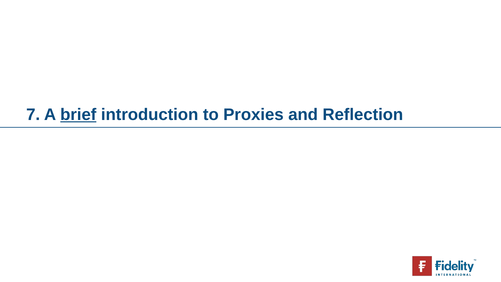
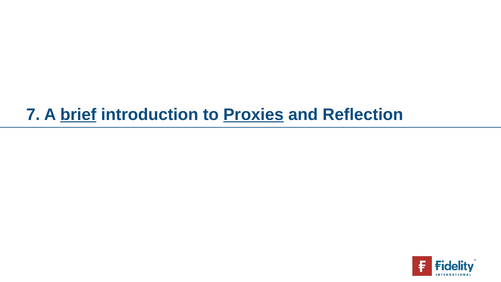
Proxies underline: none -> present
